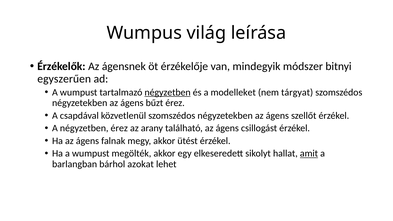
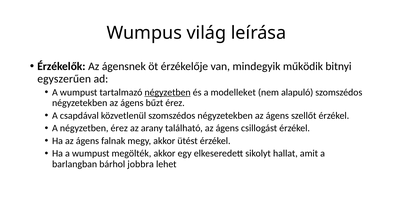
módszer: módszer -> működik
tárgyat: tárgyat -> alapuló
amit underline: present -> none
azokat: azokat -> jobbra
